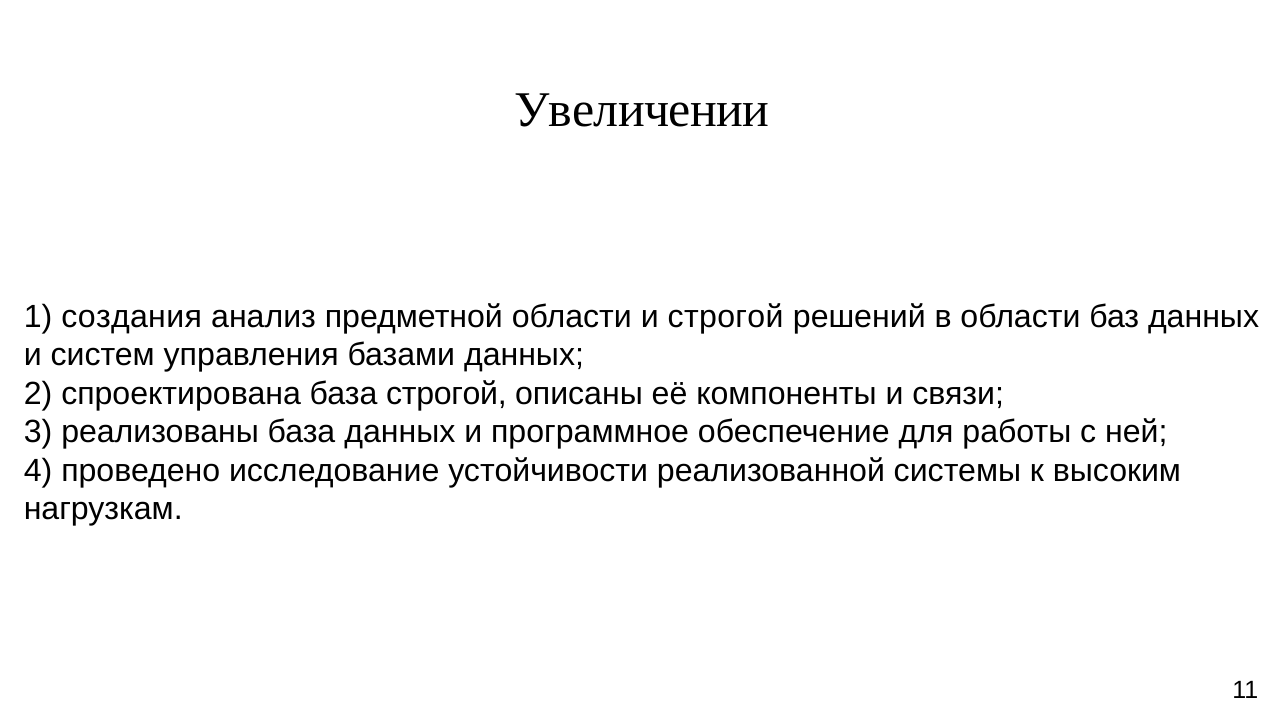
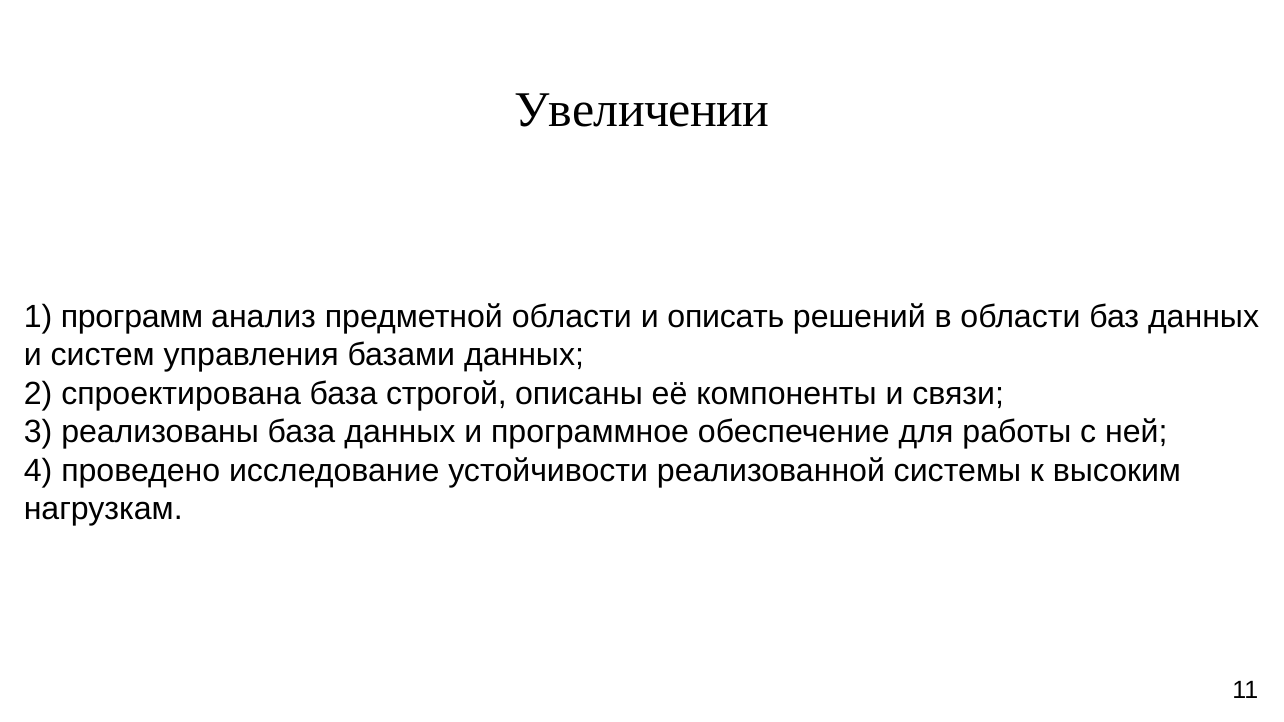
создания: создания -> программ
и строгой: строгой -> описать
